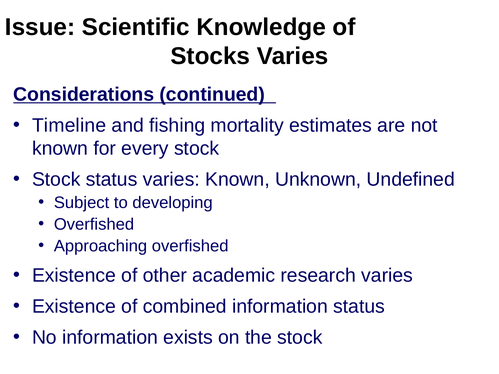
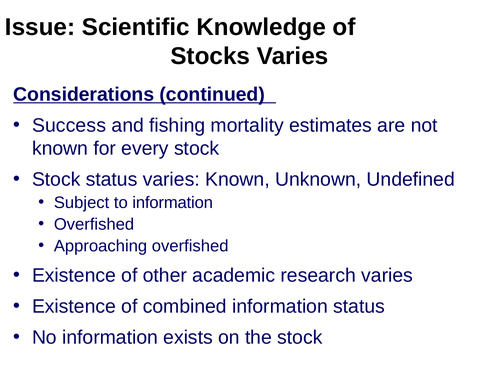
Timeline: Timeline -> Success
to developing: developing -> information
